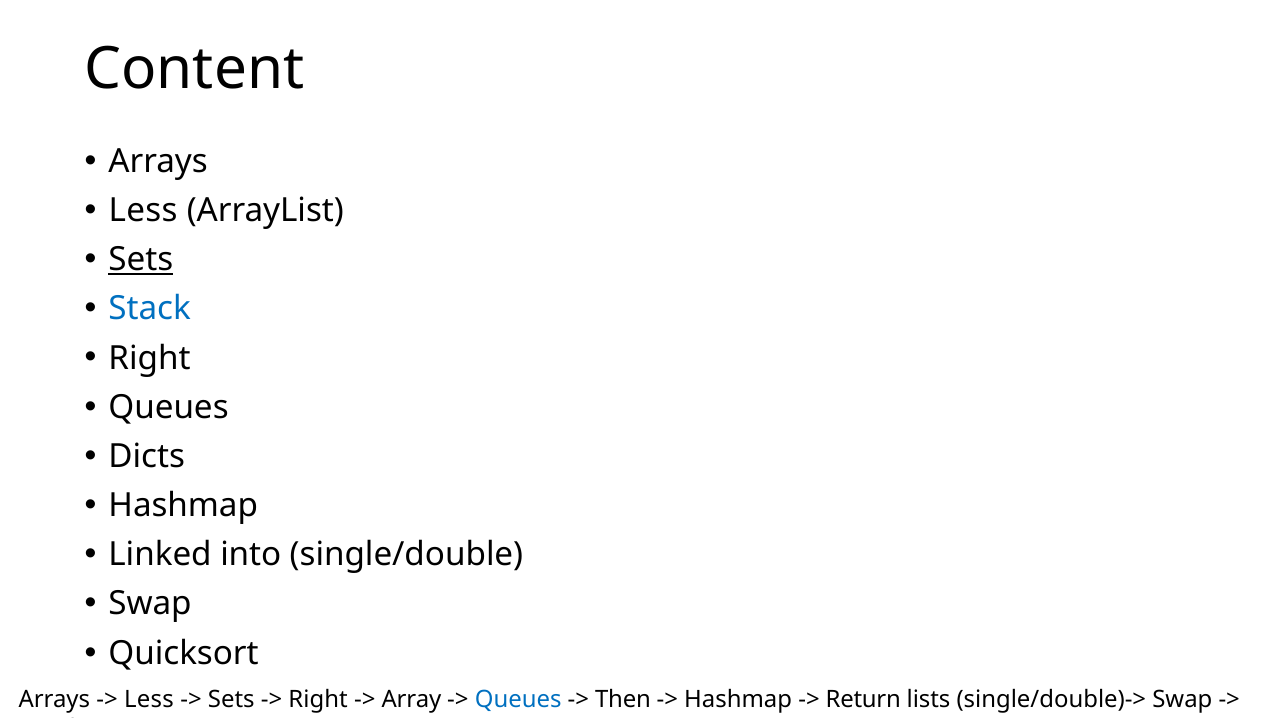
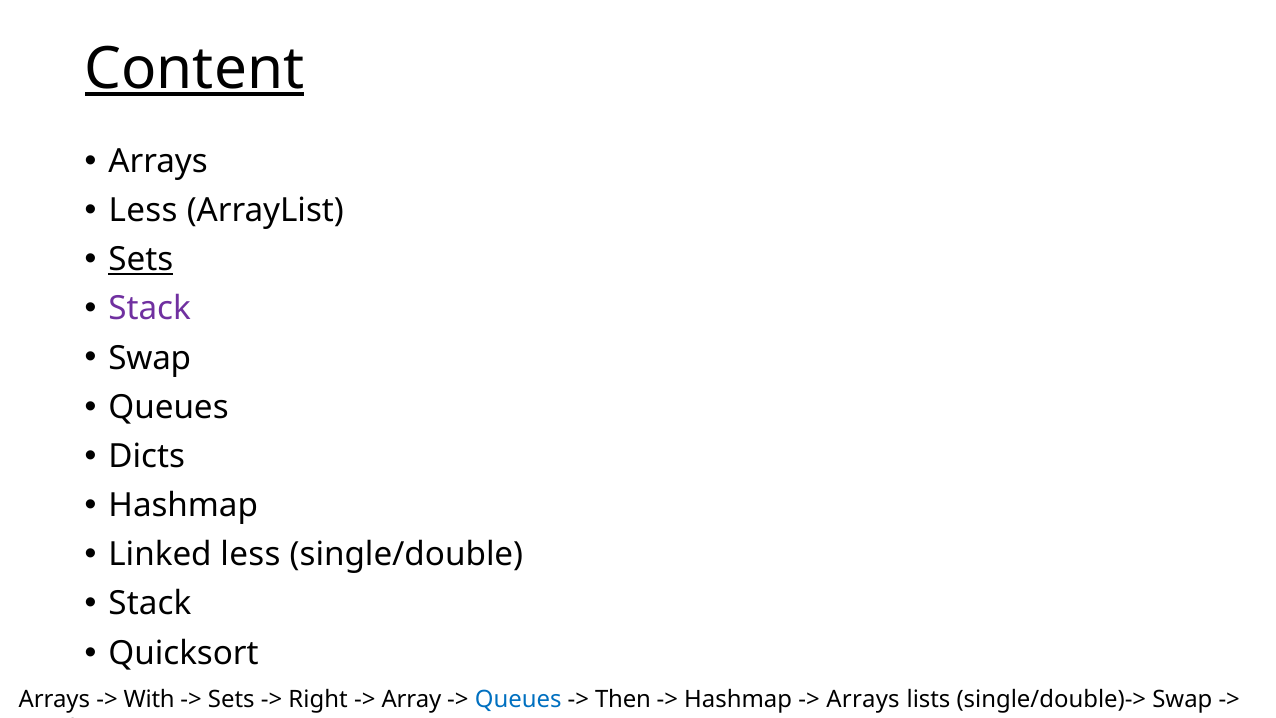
Content underline: none -> present
Stack at (150, 309) colour: blue -> purple
Right at (150, 358): Right -> Swap
Linked into: into -> less
Swap at (150, 604): Swap -> Stack
Less at (149, 700): Less -> With
Return at (863, 700): Return -> Arrays
